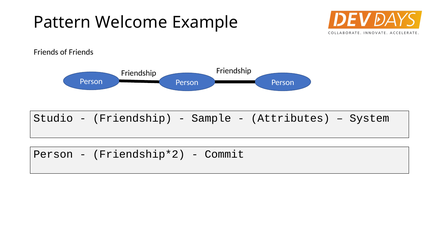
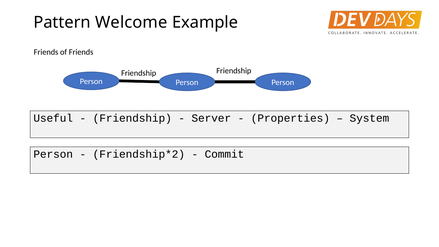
Studio: Studio -> Useful
Sample: Sample -> Server
Attributes: Attributes -> Properties
